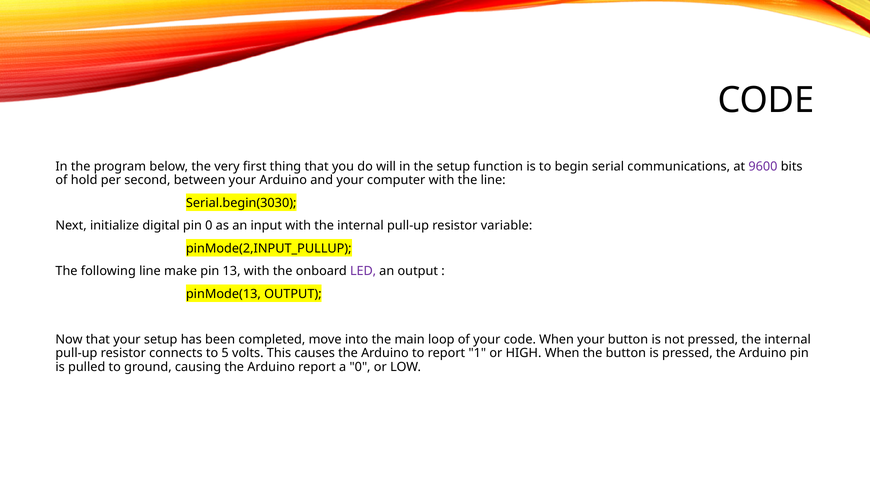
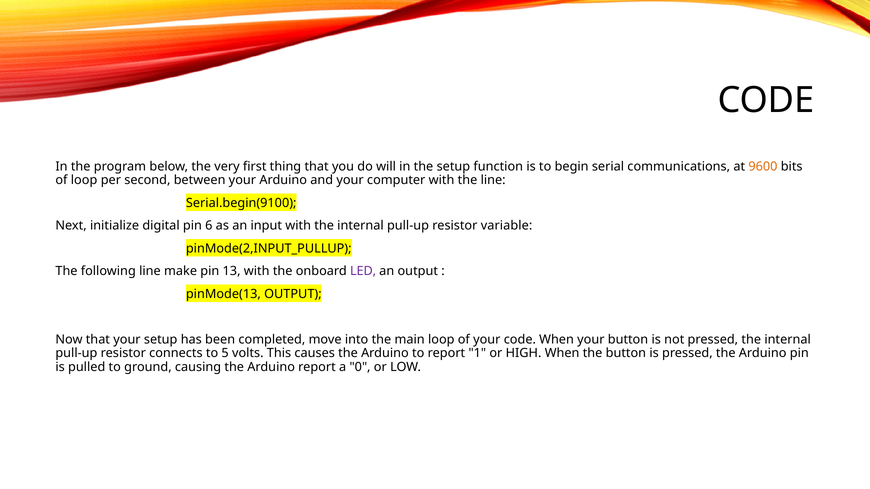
9600 colour: purple -> orange
of hold: hold -> loop
Serial.begin(3030: Serial.begin(3030 -> Serial.begin(9100
pin 0: 0 -> 6
